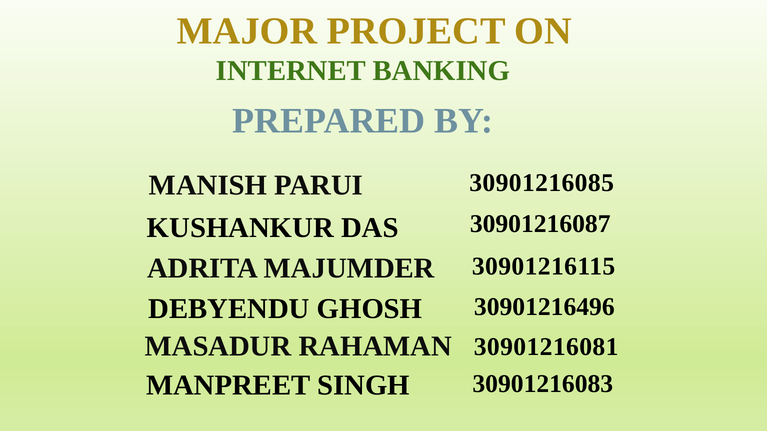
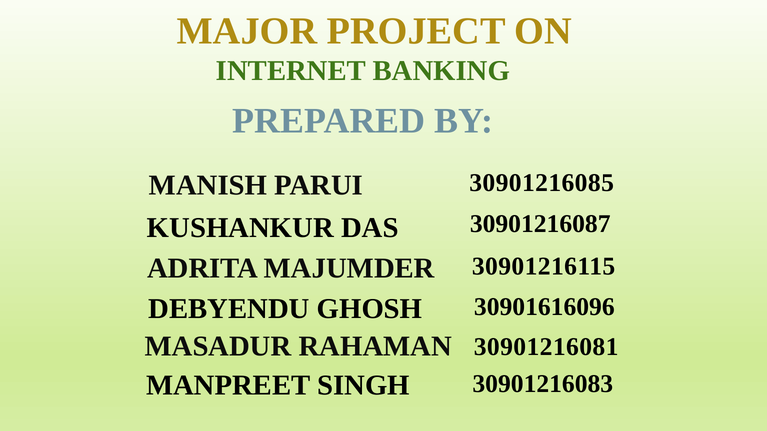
30901216496: 30901216496 -> 30901616096
